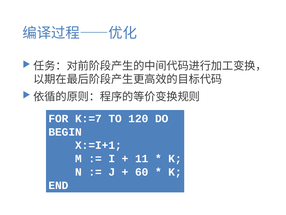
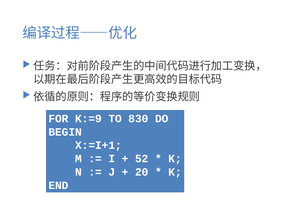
K:=7: K:=7 -> K:=9
120: 120 -> 830
11: 11 -> 52
60: 60 -> 20
